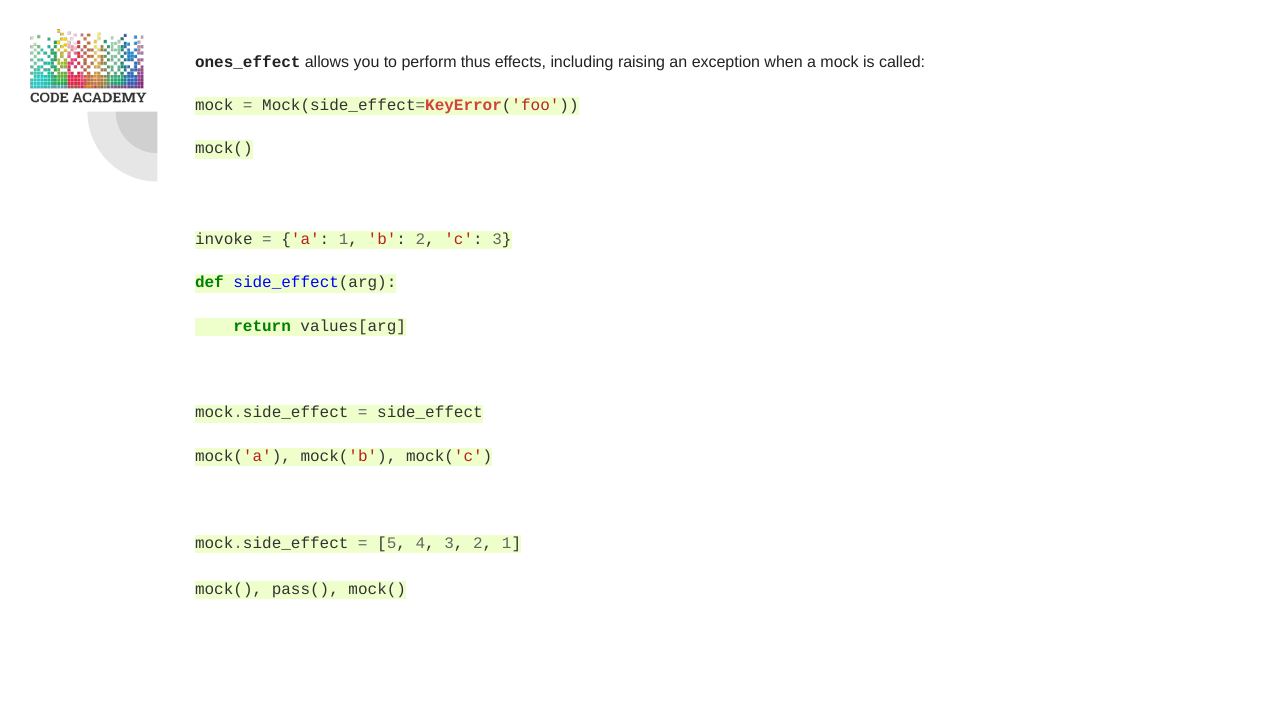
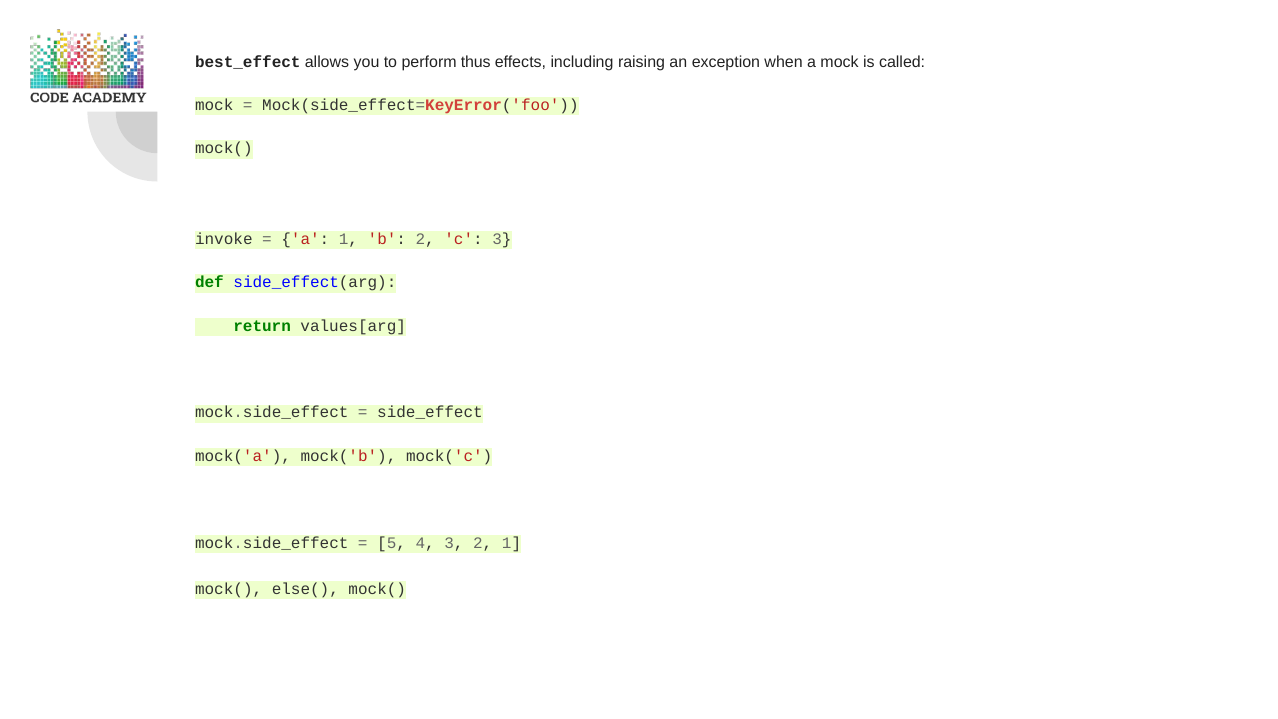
ones_effect: ones_effect -> best_effect
pass(: pass( -> else(
